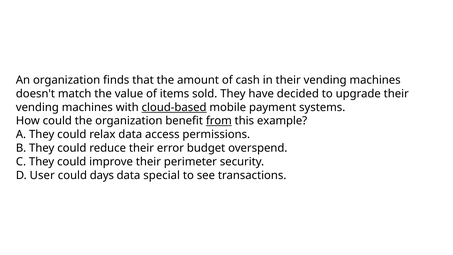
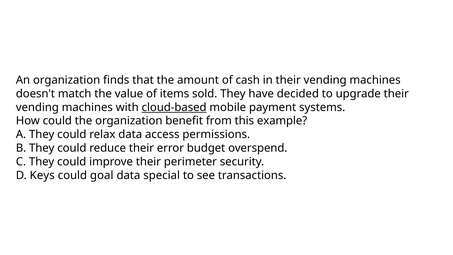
from underline: present -> none
User: User -> Keys
days: days -> goal
